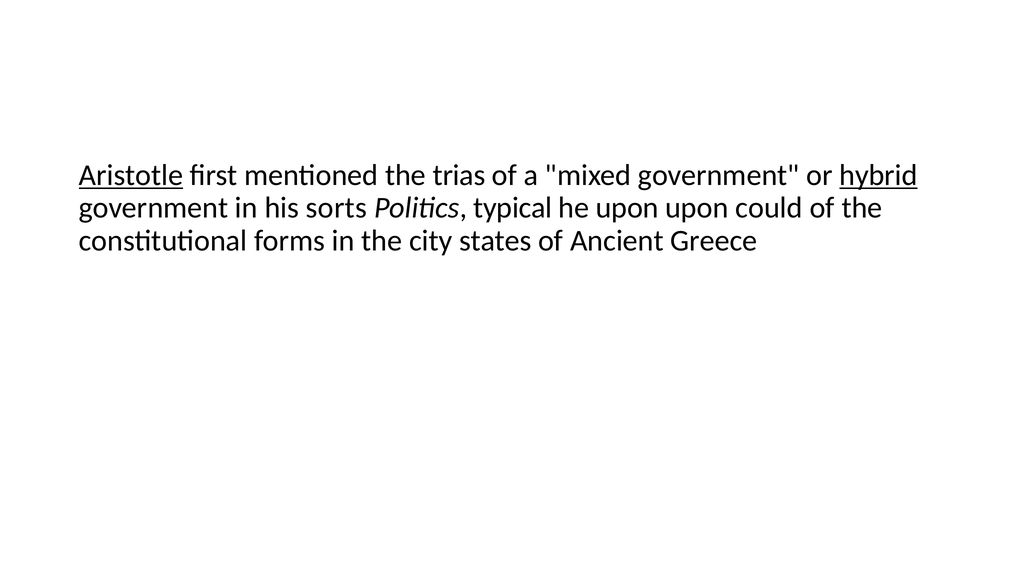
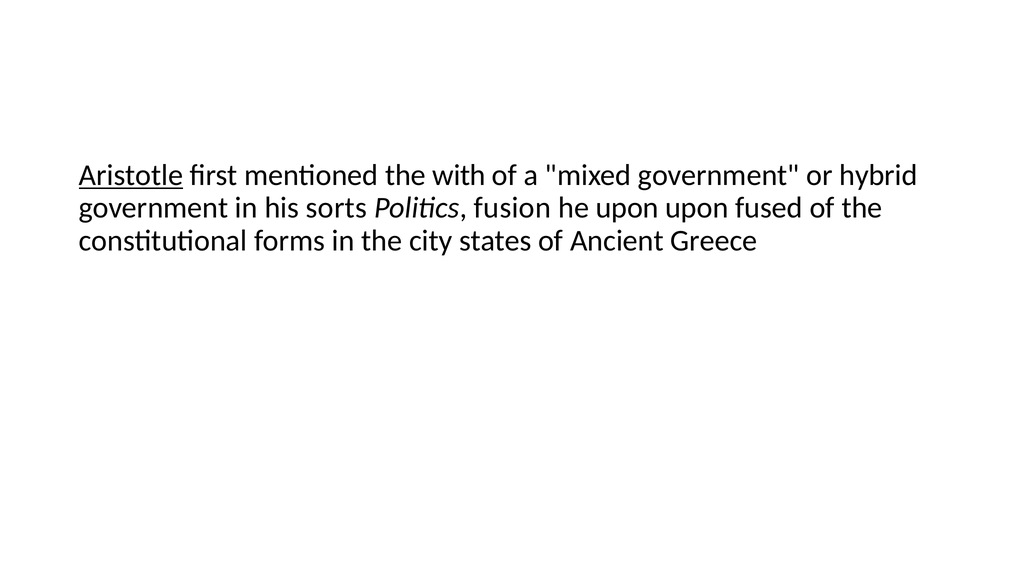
trias: trias -> with
hybrid underline: present -> none
typical: typical -> fusion
could: could -> fused
